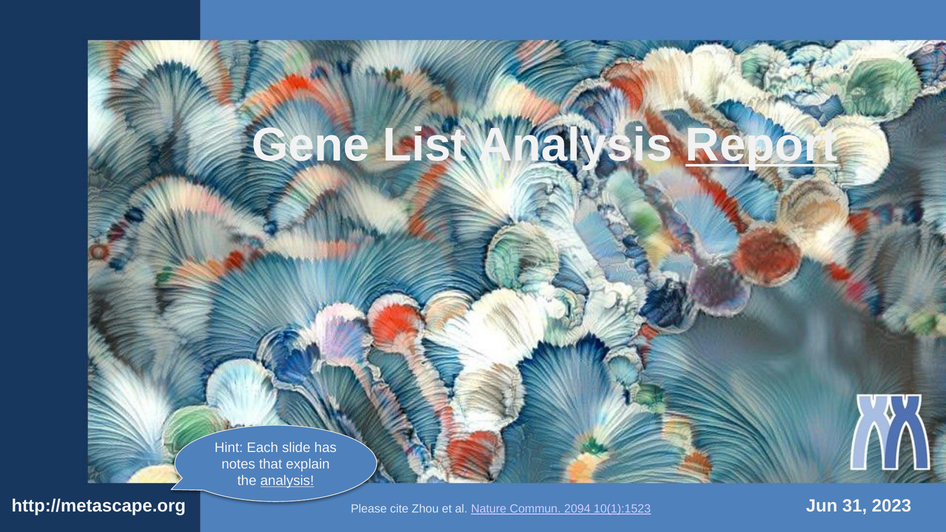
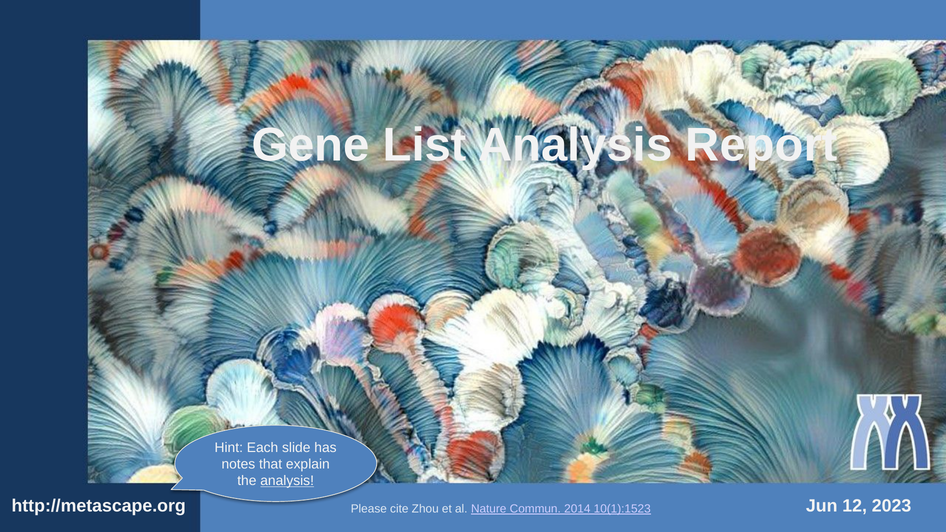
Report underline: present -> none
31: 31 -> 12
2094: 2094 -> 2014
